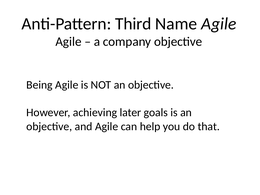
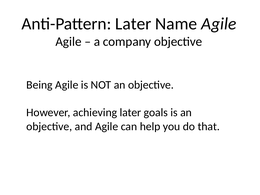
Anti-Pattern Third: Third -> Later
